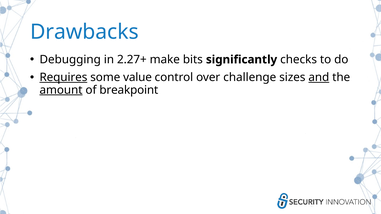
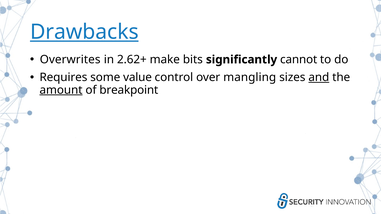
Drawbacks underline: none -> present
Debugging: Debugging -> Overwrites
2.27+: 2.27+ -> 2.62+
checks: checks -> cannot
Requires underline: present -> none
challenge: challenge -> mangling
